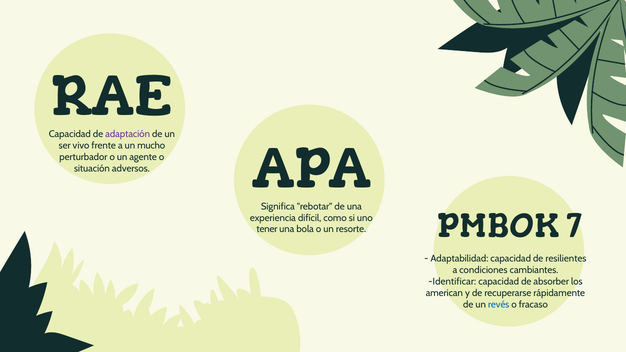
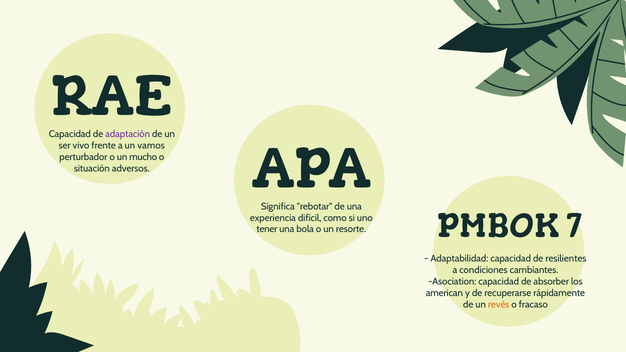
mucho: mucho -> vamos
agente: agente -> mucho
Identificar: Identificar -> Asociation
revés colour: blue -> orange
